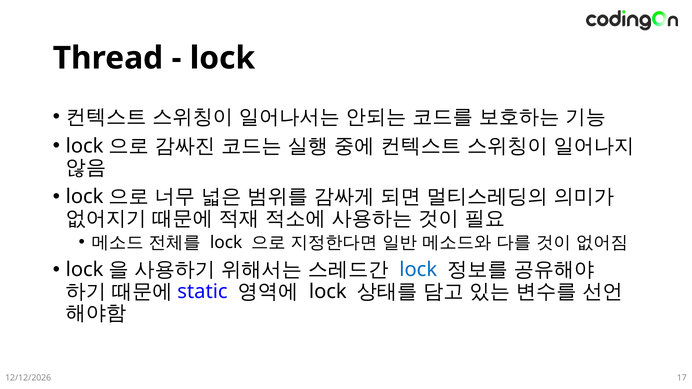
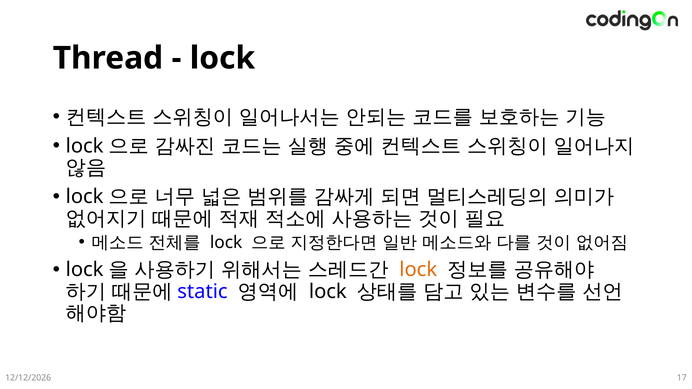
lock at (418, 270) colour: blue -> orange
